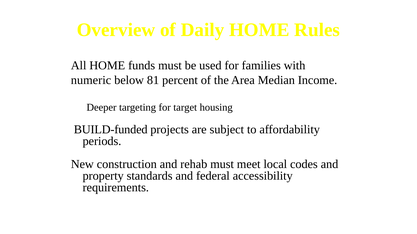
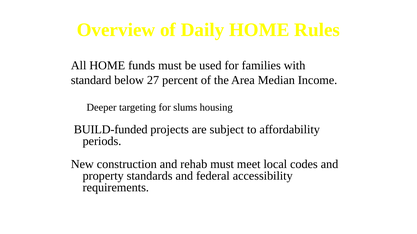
numeric: numeric -> standard
81: 81 -> 27
target: target -> slums
